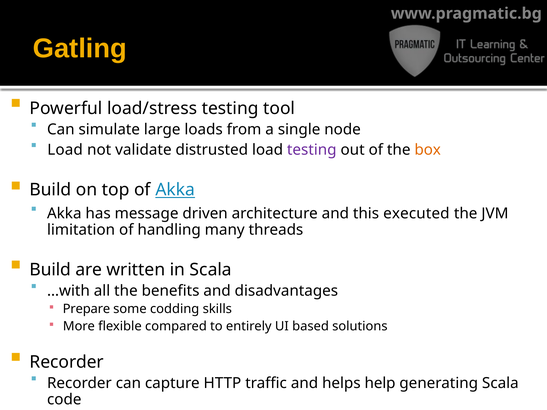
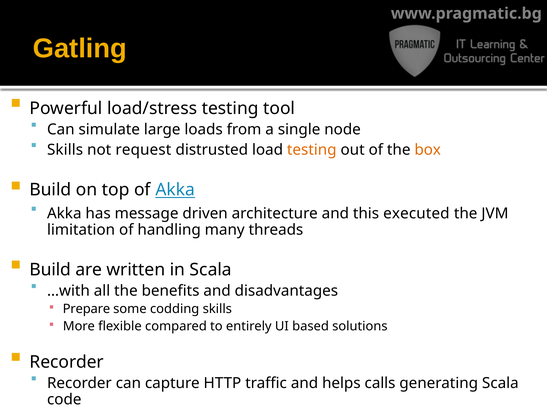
Load at (65, 150): Load -> Skills
validate: validate -> request
testing at (312, 150) colour: purple -> orange
help: help -> calls
